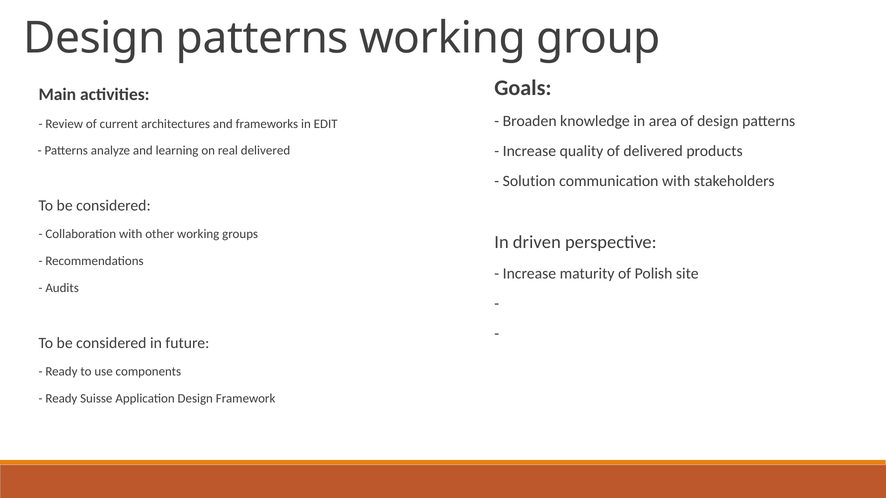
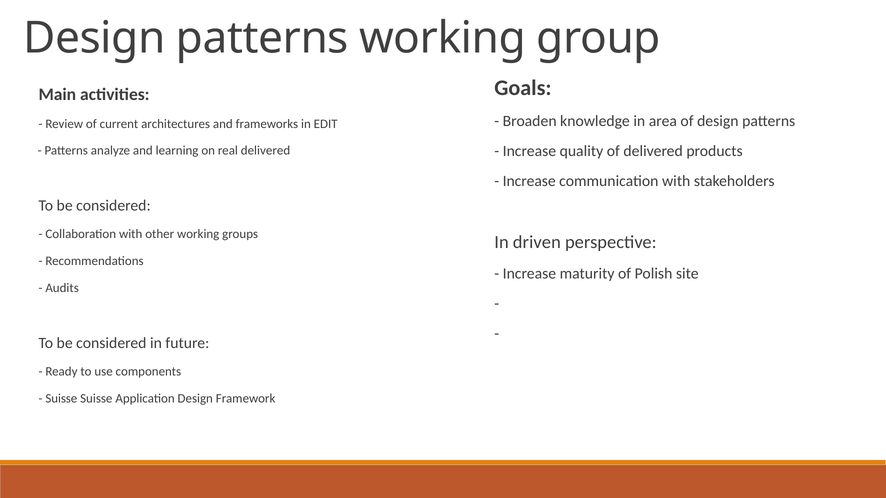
Solution at (529, 181): Solution -> Increase
Ready at (61, 399): Ready -> Suisse
